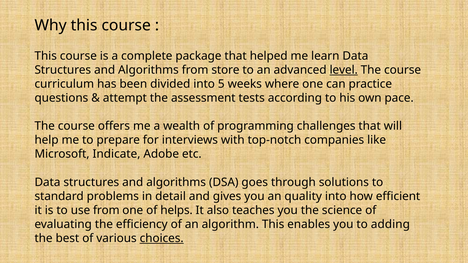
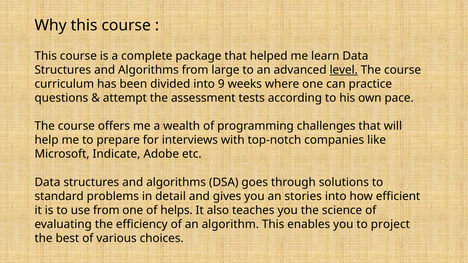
store: store -> large
5: 5 -> 9
quality: quality -> stories
adding: adding -> project
choices underline: present -> none
